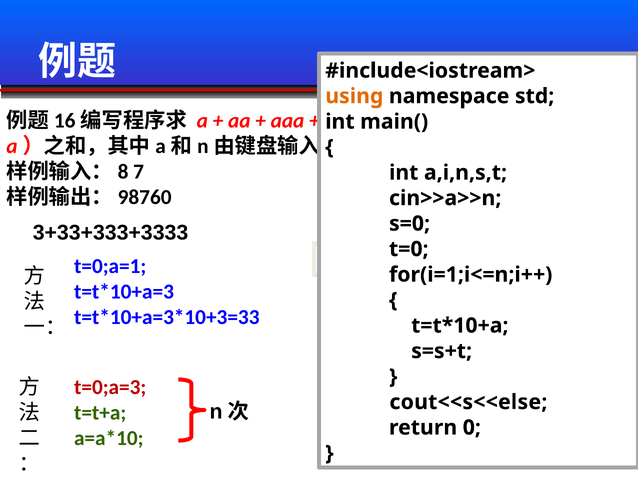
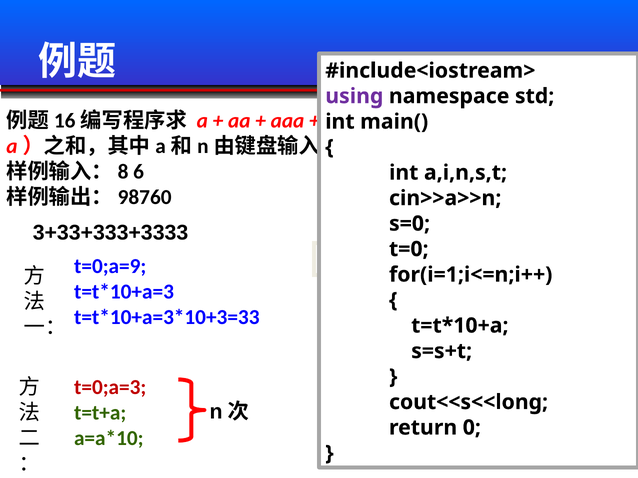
using colour: orange -> purple
7: 7 -> 6
t=0;a=1: t=0;a=1 -> t=0;a=9
cout<<s<<else: cout<<s<<else -> cout<<s<<long
